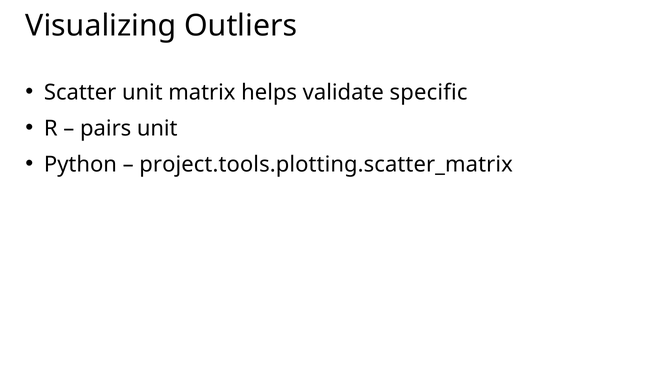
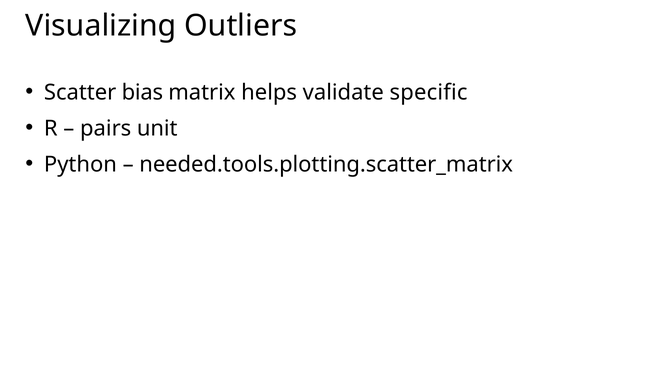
Scatter unit: unit -> bias
project.tools.plotting.scatter_matrix: project.tools.plotting.scatter_matrix -> needed.tools.plotting.scatter_matrix
